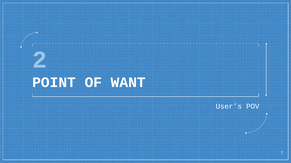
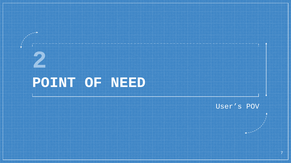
WANT: WANT -> NEED
